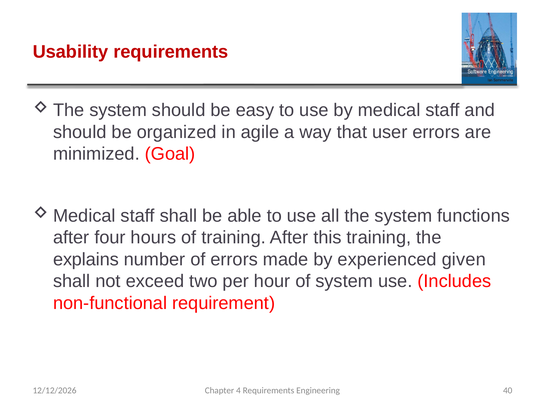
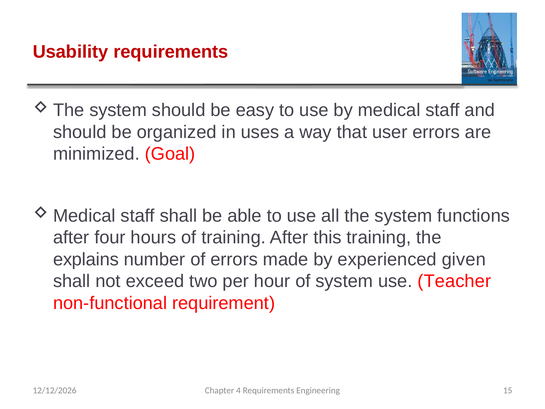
agile: agile -> uses
Includes: Includes -> Teacher
40: 40 -> 15
